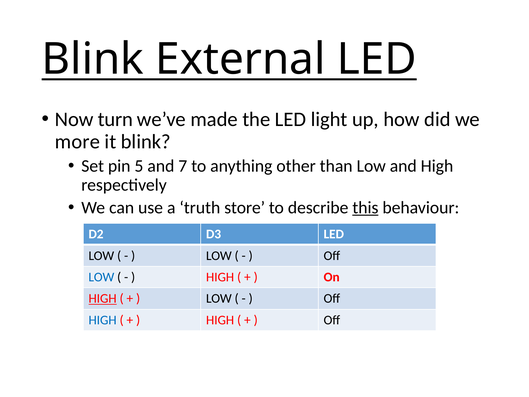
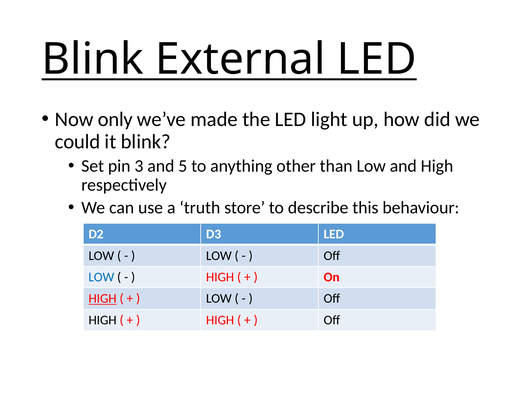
turn: turn -> only
more: more -> could
5: 5 -> 3
7: 7 -> 5
this underline: present -> none
HIGH at (103, 320) colour: blue -> black
